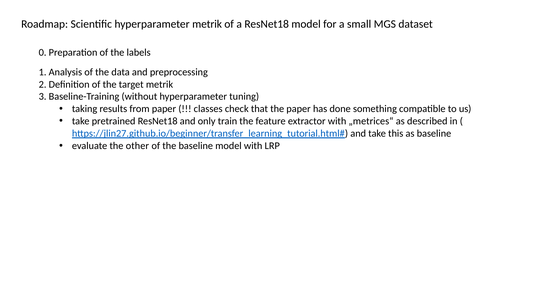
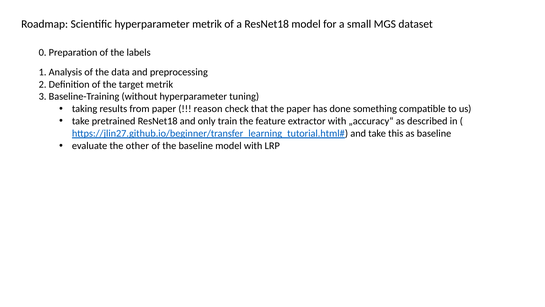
classes: classes -> reason
„metrices“: „metrices“ -> „accuracy“
